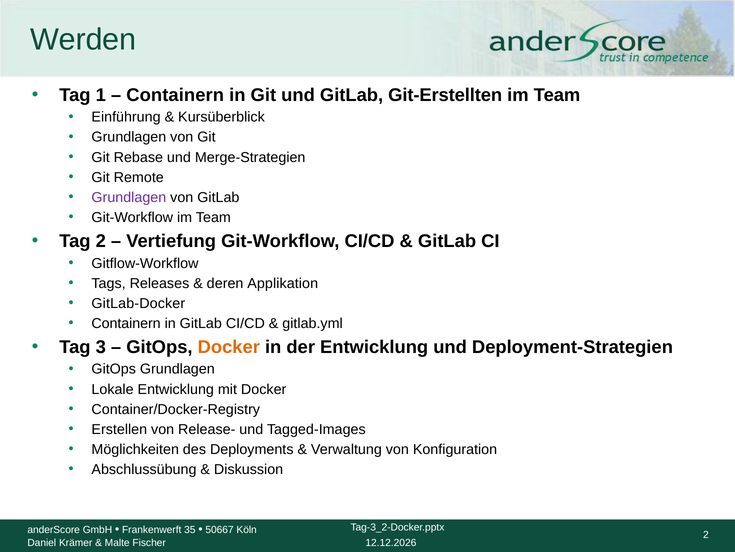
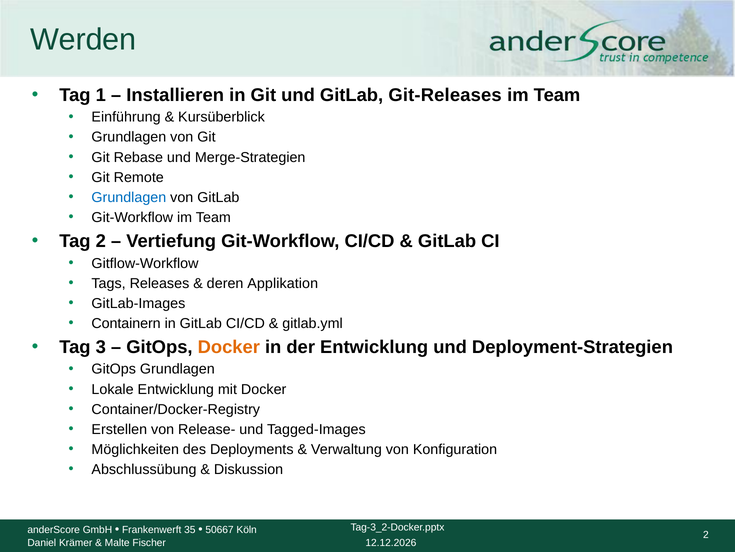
Containern at (175, 95): Containern -> Installieren
Git-Erstellten: Git-Erstellten -> Git-Releases
Grundlagen at (129, 197) colour: purple -> blue
GitLab-Docker: GitLab-Docker -> GitLab-Images
